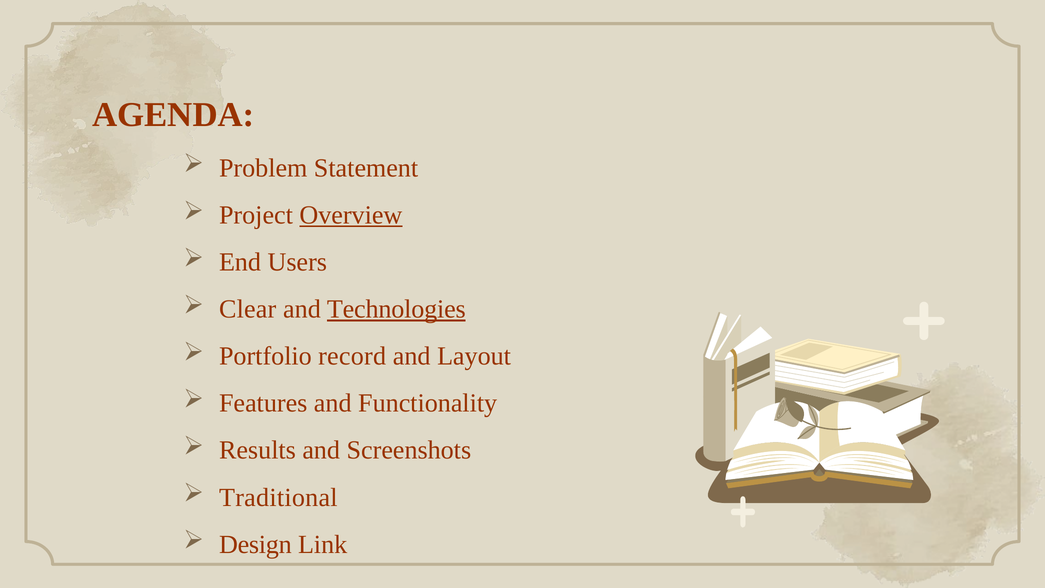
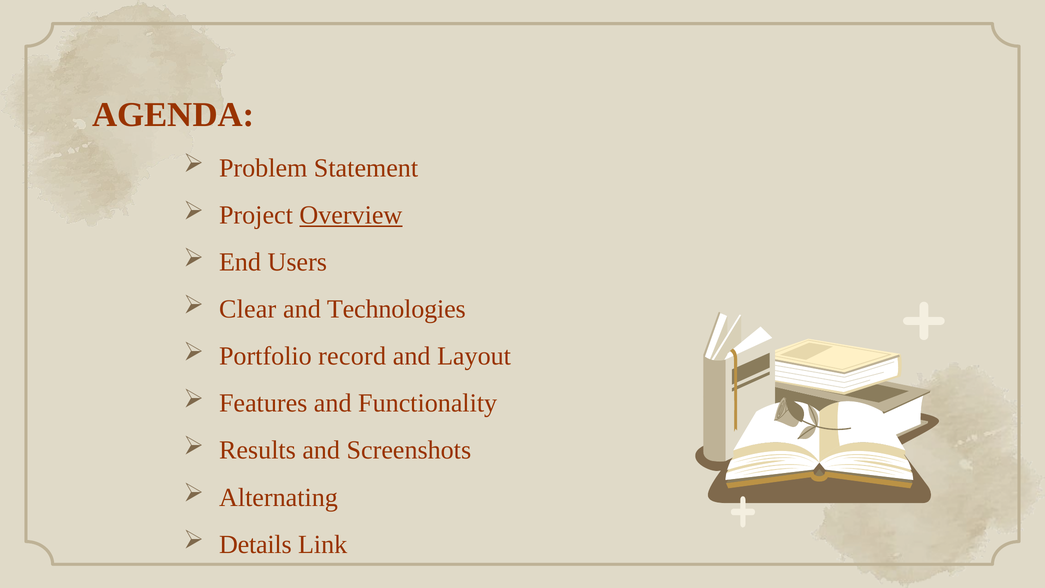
Technologies underline: present -> none
Traditional: Traditional -> Alternating
Design: Design -> Details
